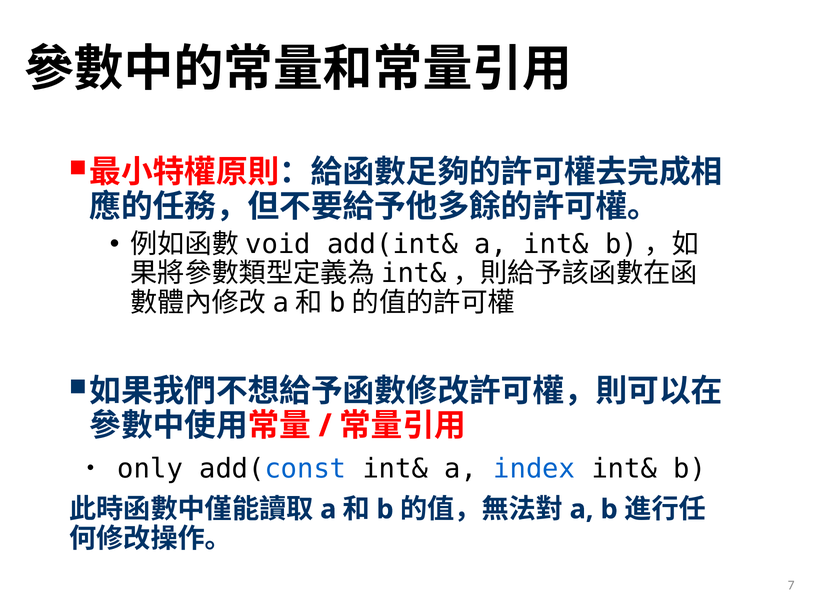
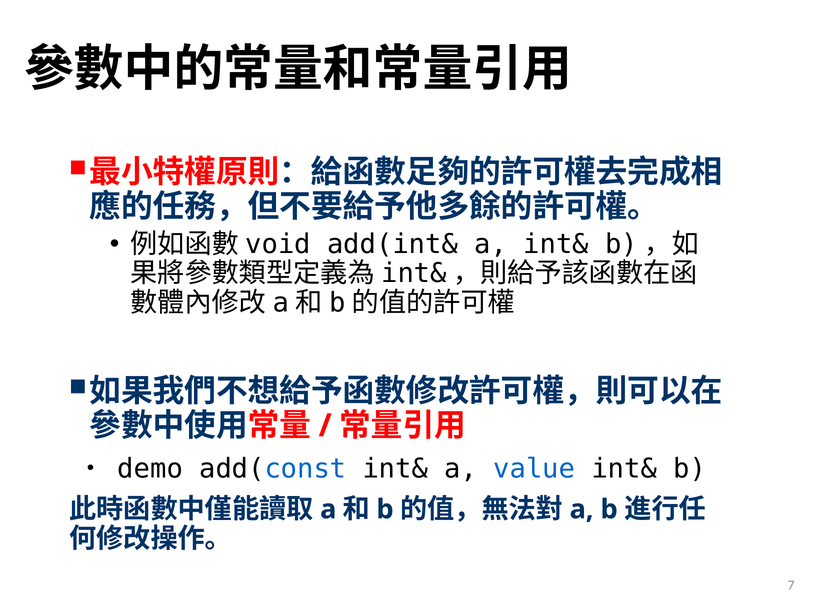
only: only -> demo
index: index -> value
